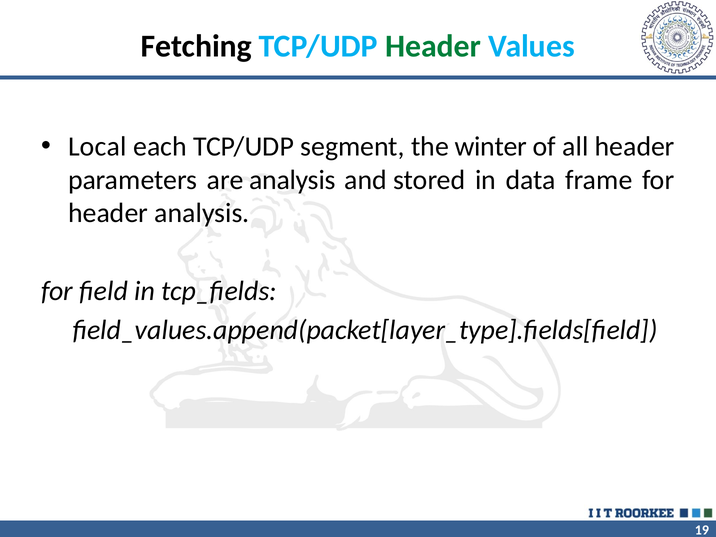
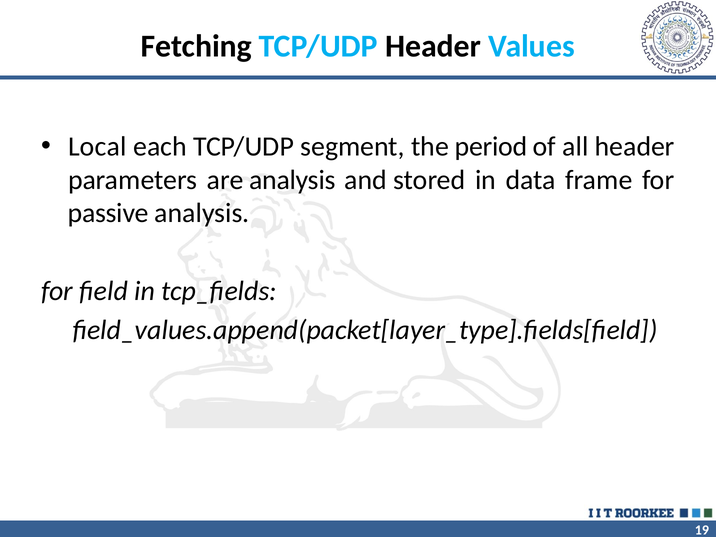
Header at (433, 46) colour: green -> black
winter: winter -> period
header at (108, 213): header -> passive
